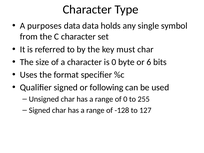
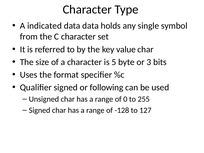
purposes: purposes -> indicated
must: must -> value
is 0: 0 -> 5
6: 6 -> 3
